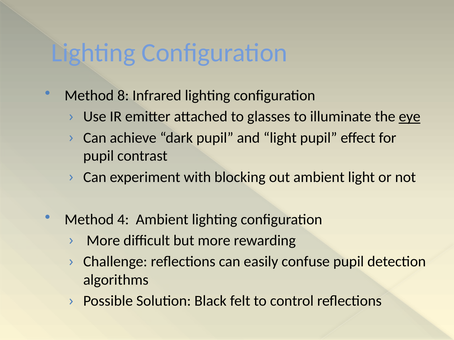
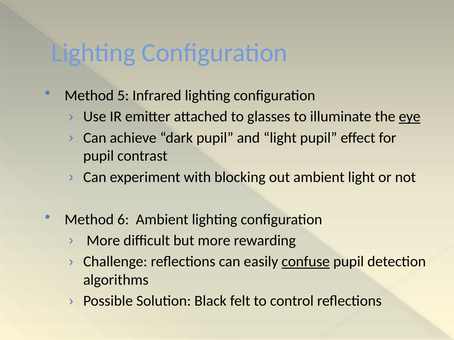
8: 8 -> 5
4: 4 -> 6
confuse underline: none -> present
